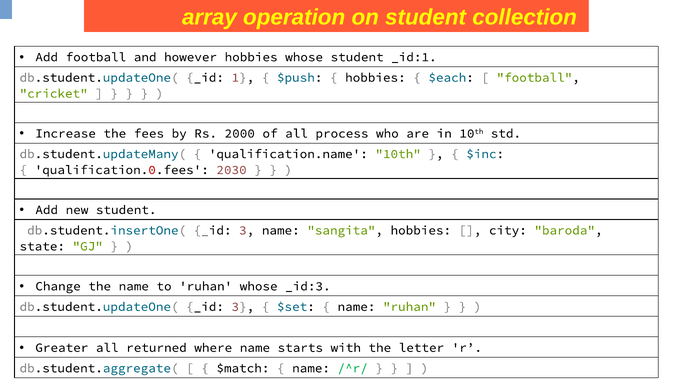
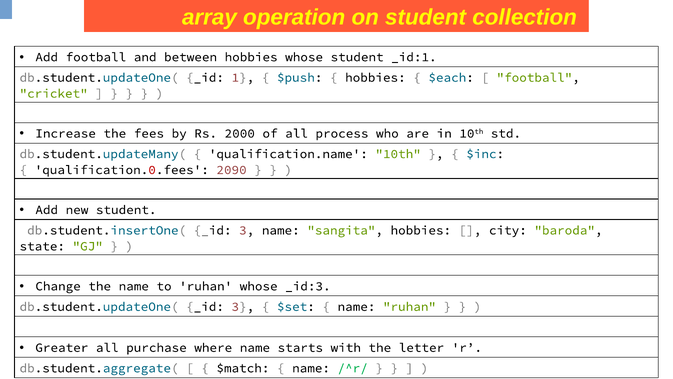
however: however -> between
2030: 2030 -> 2090
returned: returned -> purchase
